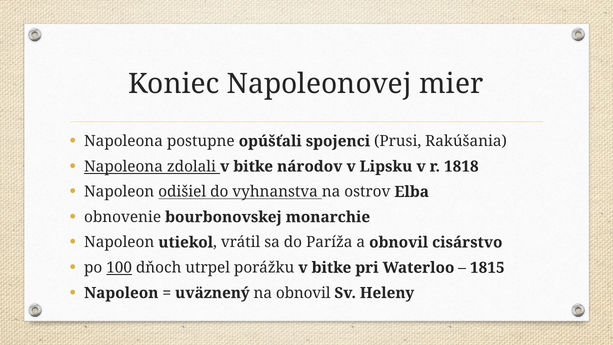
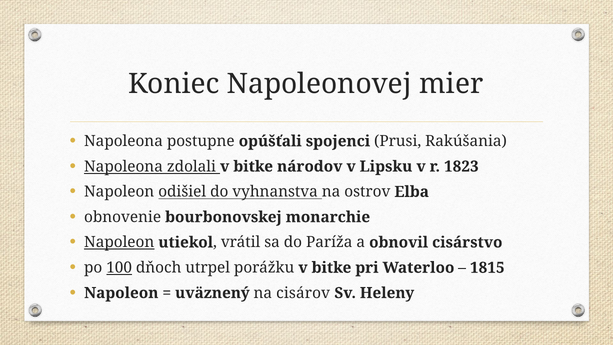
1818: 1818 -> 1823
Napoleon at (119, 242) underline: none -> present
na obnovil: obnovil -> cisárov
